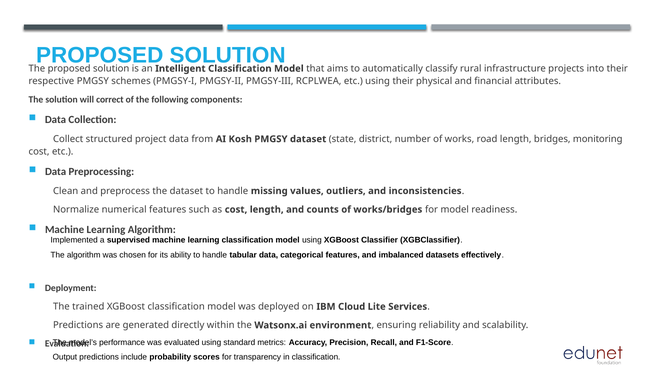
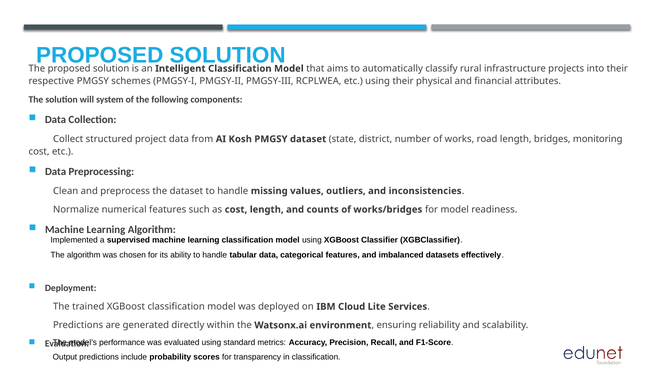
correct: correct -> system
